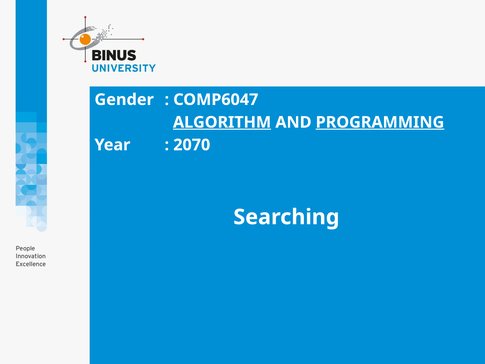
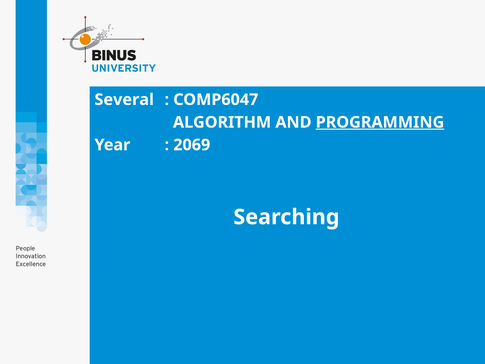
Gender: Gender -> Several
ALGORITHM underline: present -> none
2070: 2070 -> 2069
